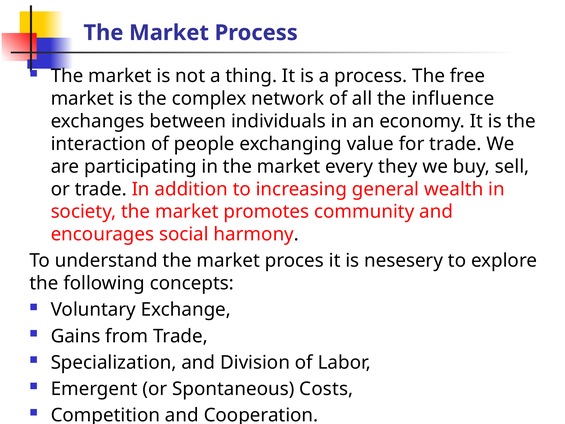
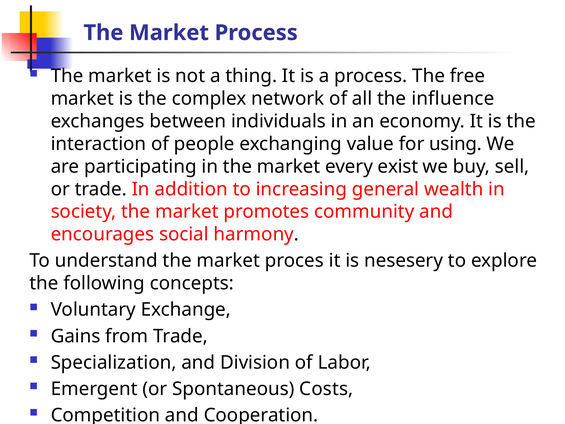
for trade: trade -> using
they: they -> exist
